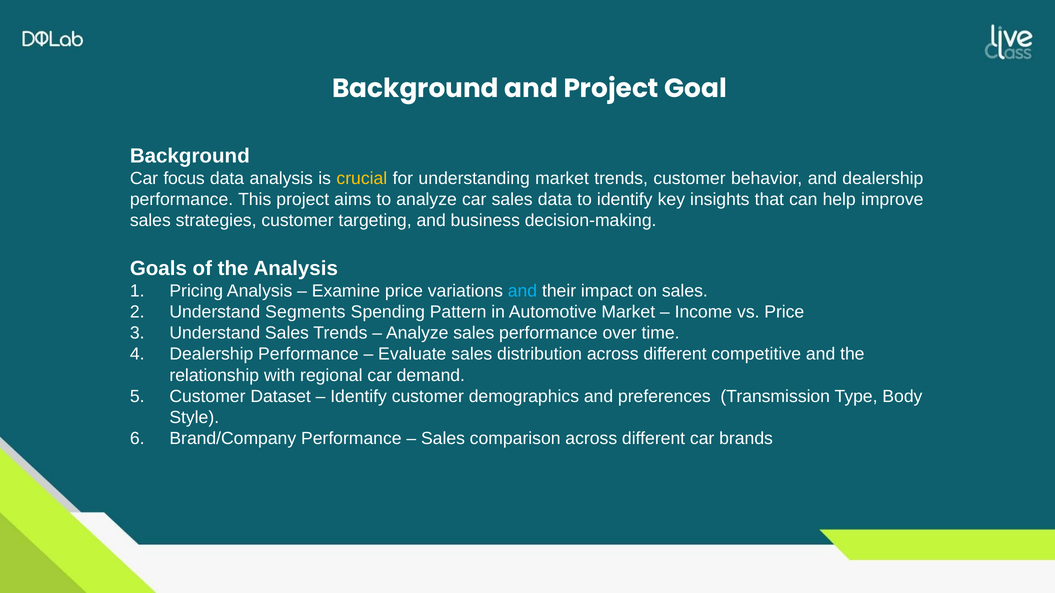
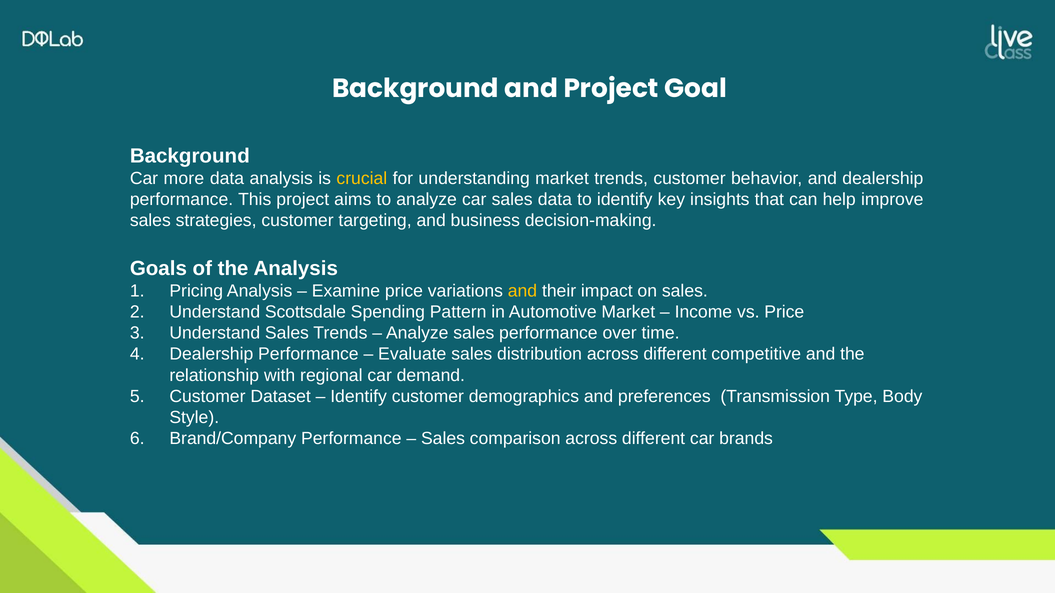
focus: focus -> more
and at (522, 291) colour: light blue -> yellow
Segments: Segments -> Scottsdale
